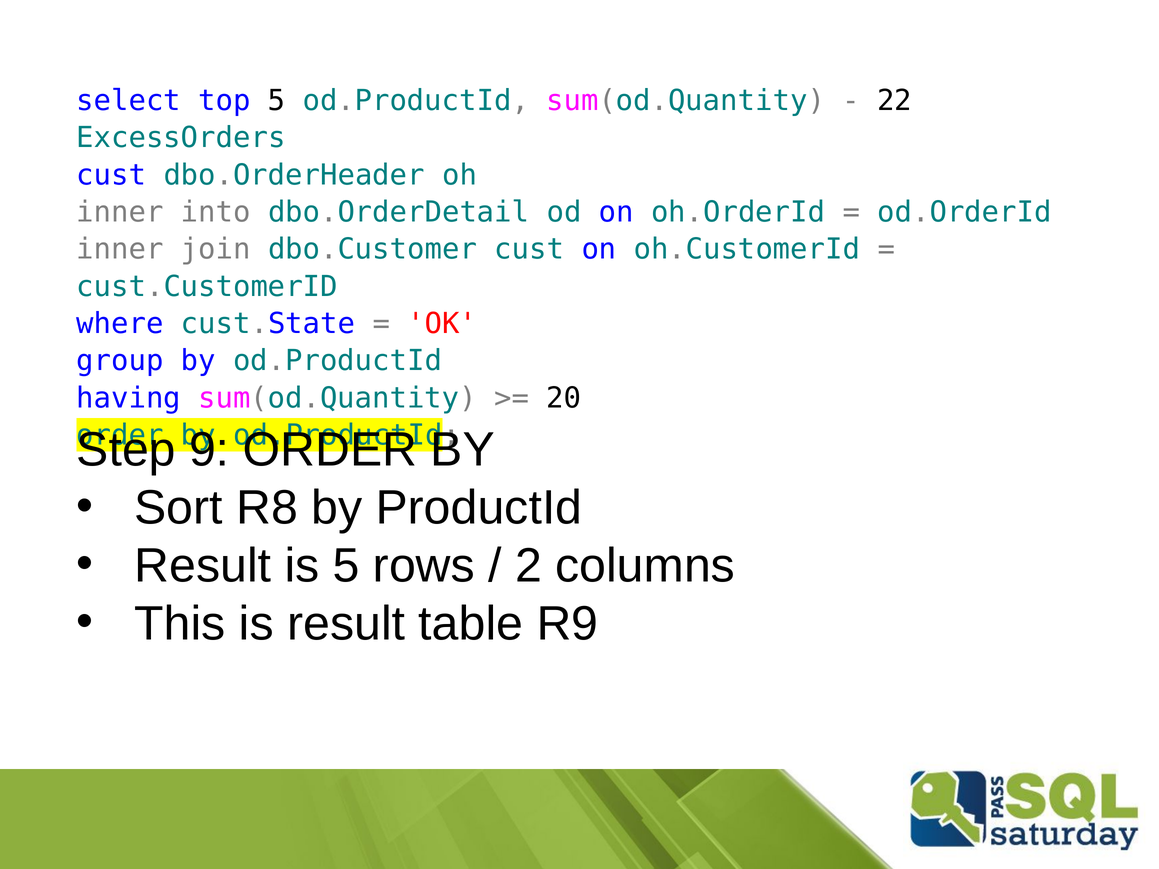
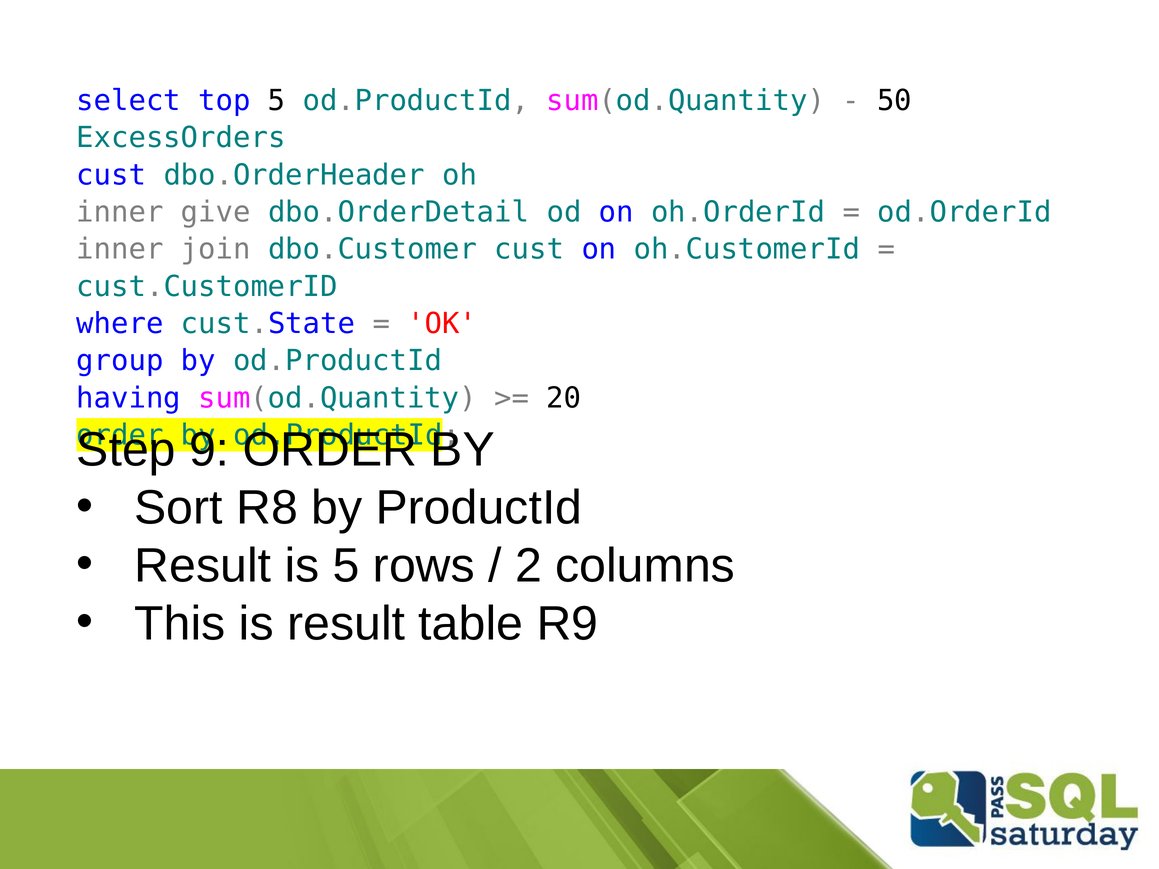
22: 22 -> 50
into: into -> give
